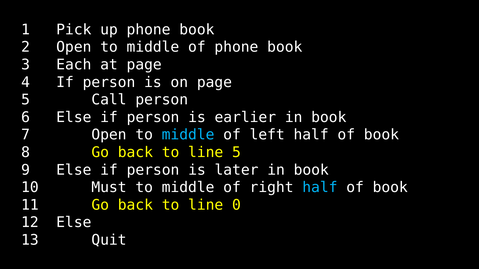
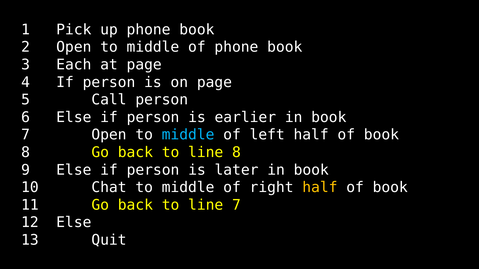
line 5: 5 -> 8
Must: Must -> Chat
half at (320, 188) colour: light blue -> yellow
line 0: 0 -> 7
